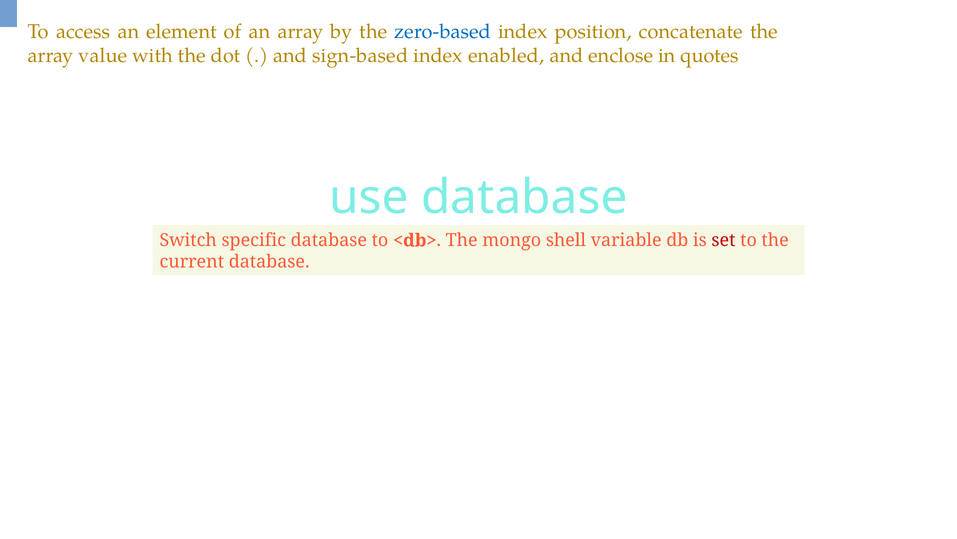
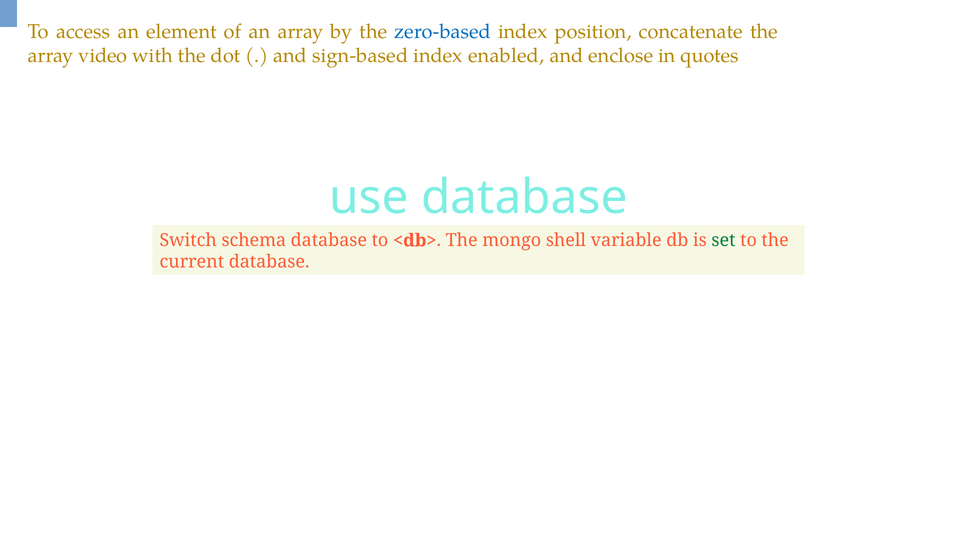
value: value -> video
specific: specific -> schema
set colour: red -> green
